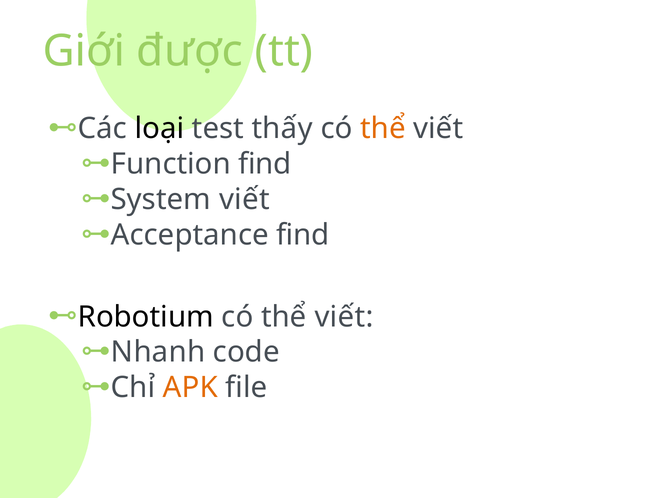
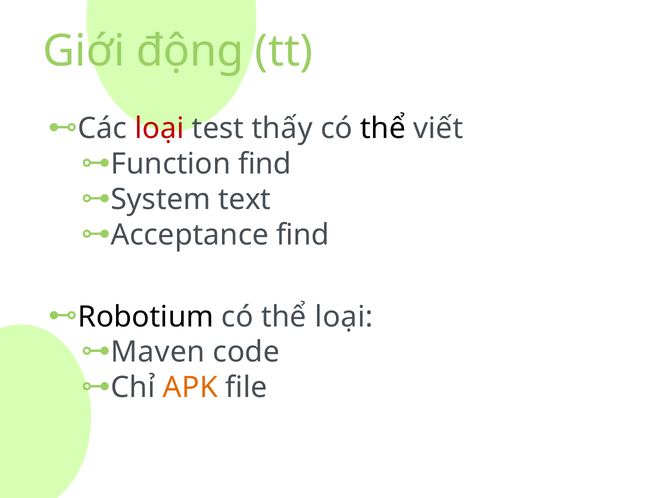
được: được -> động
loại at (159, 128) colour: black -> red
thể at (383, 128) colour: orange -> black
System viết: viết -> text
viết at (344, 316): viết -> loại
Nhanh: Nhanh -> Maven
